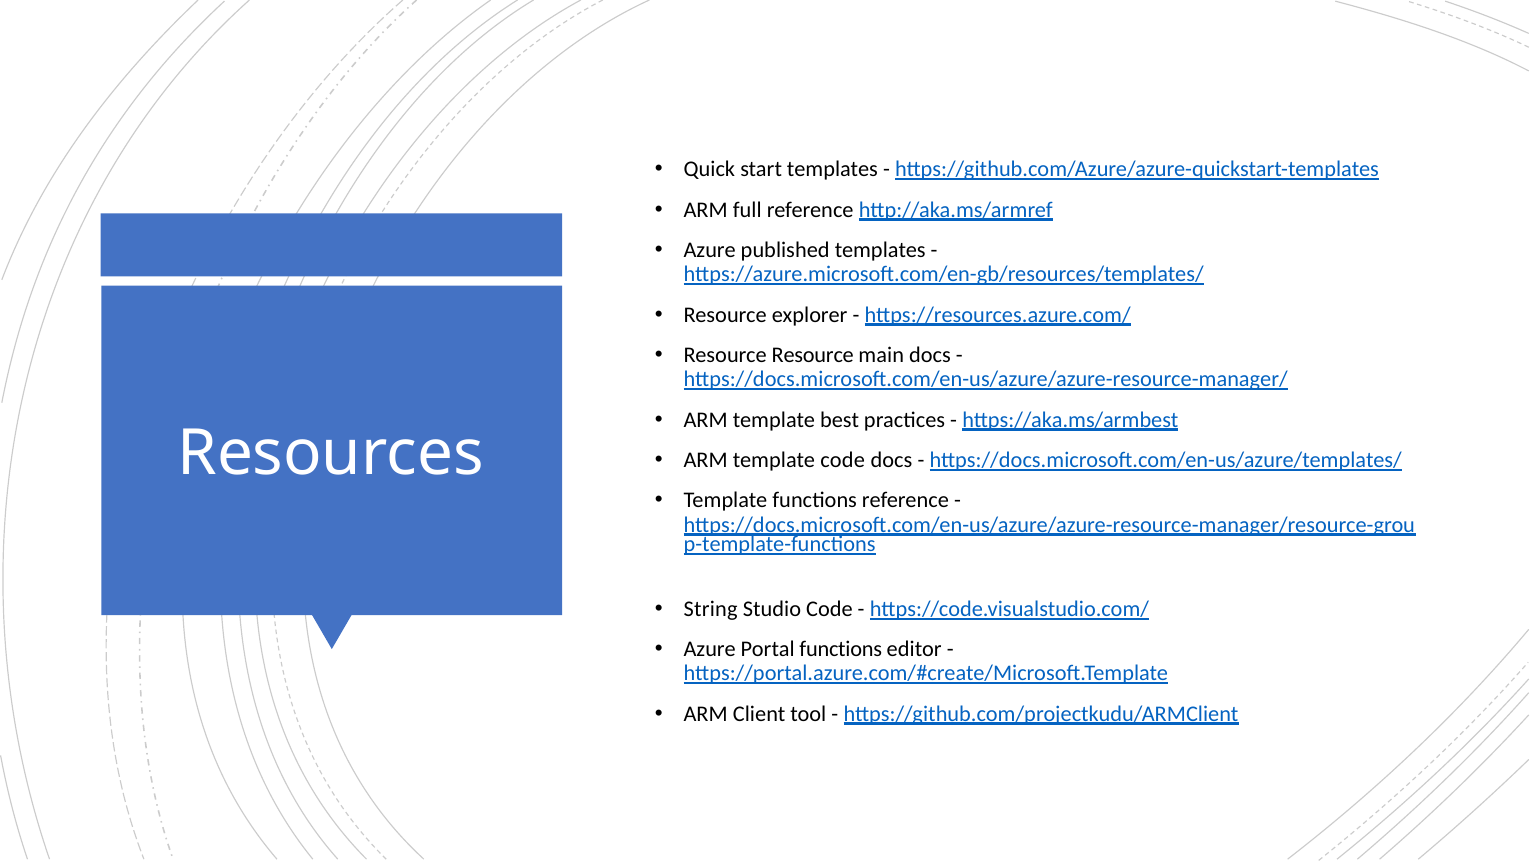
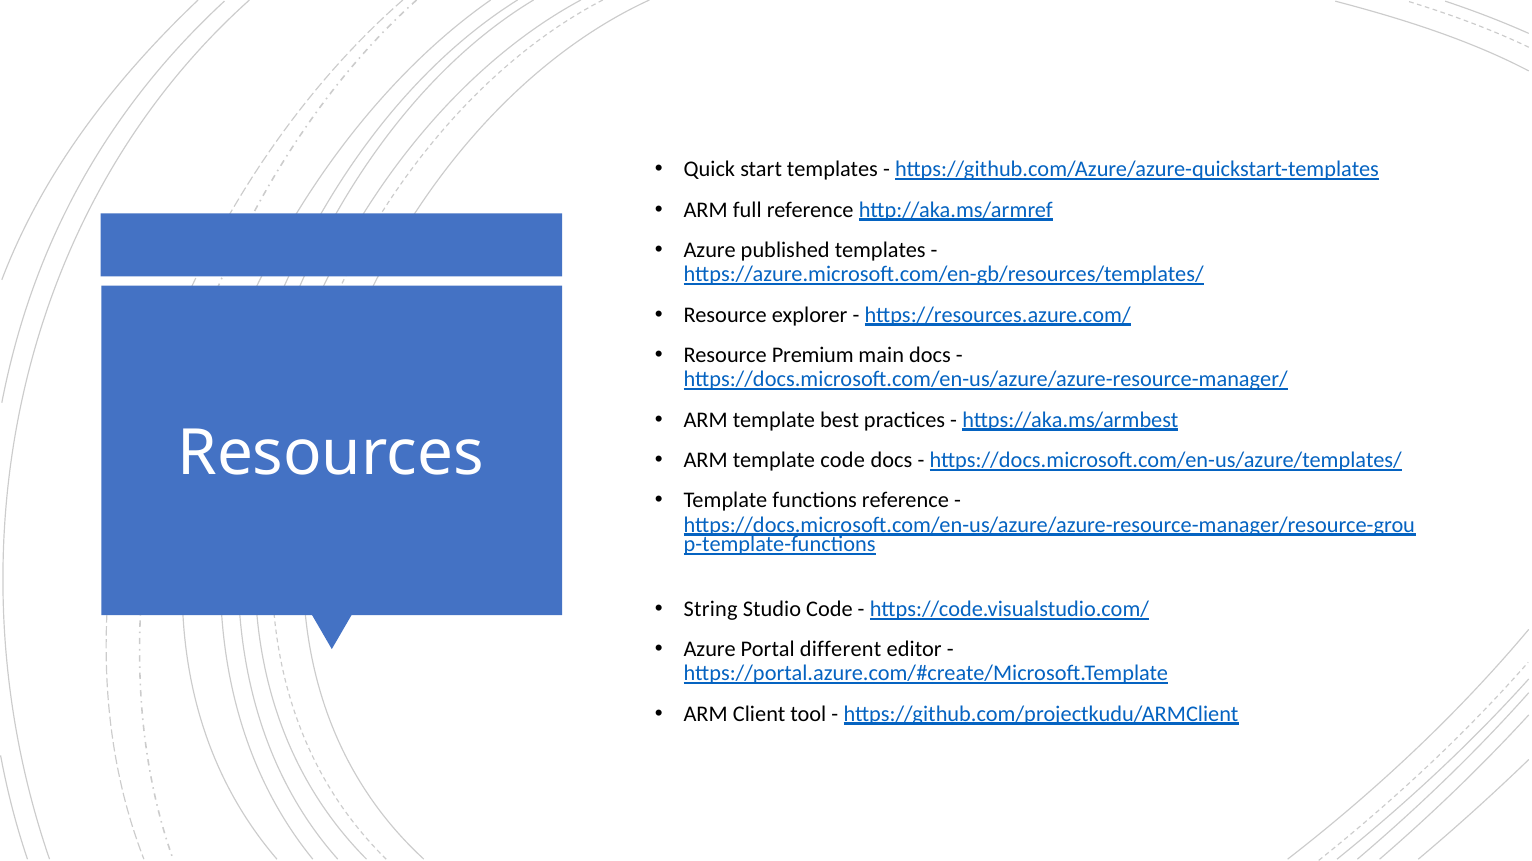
Resource Resource: Resource -> Premium
Portal functions: functions -> different
